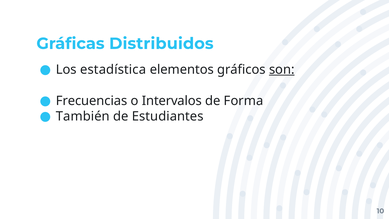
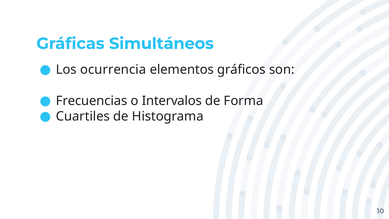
Distribuidos: Distribuidos -> Simultáneos
estadística: estadística -> ocurrencia
son underline: present -> none
También: También -> Cuartiles
Estudiantes: Estudiantes -> Histograma
